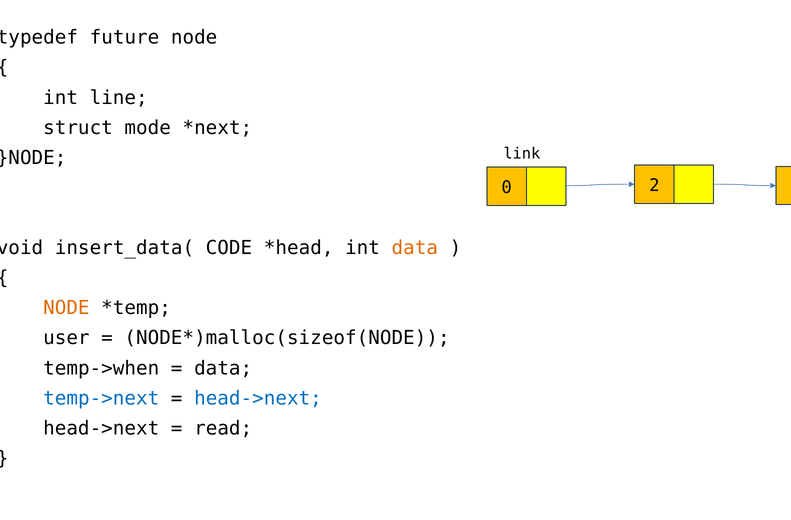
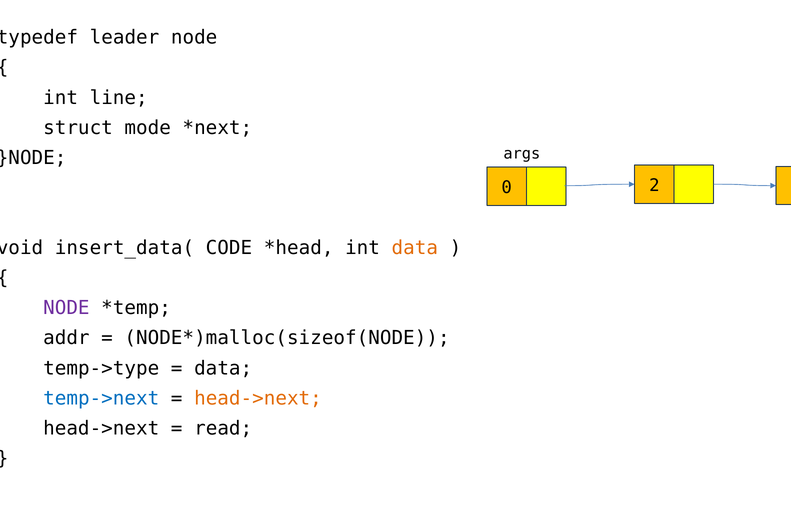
future: future -> leader
link: link -> args
NODE at (66, 308) colour: orange -> purple
user: user -> addr
temp->when: temp->when -> temp->type
head->next at (258, 398) colour: blue -> orange
